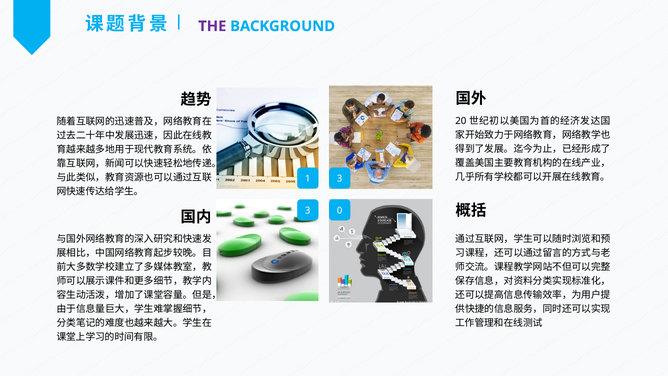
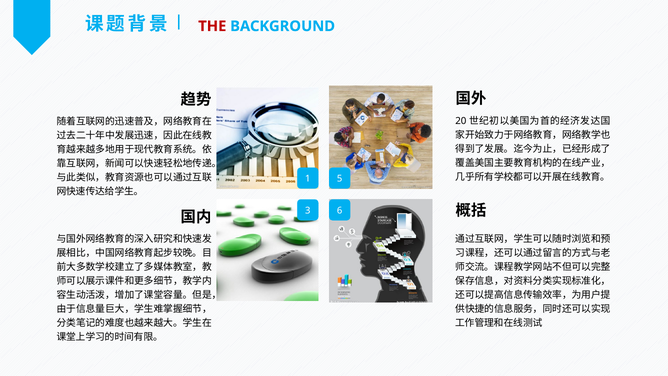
THE colour: purple -> red
1 3: 3 -> 5
0: 0 -> 6
